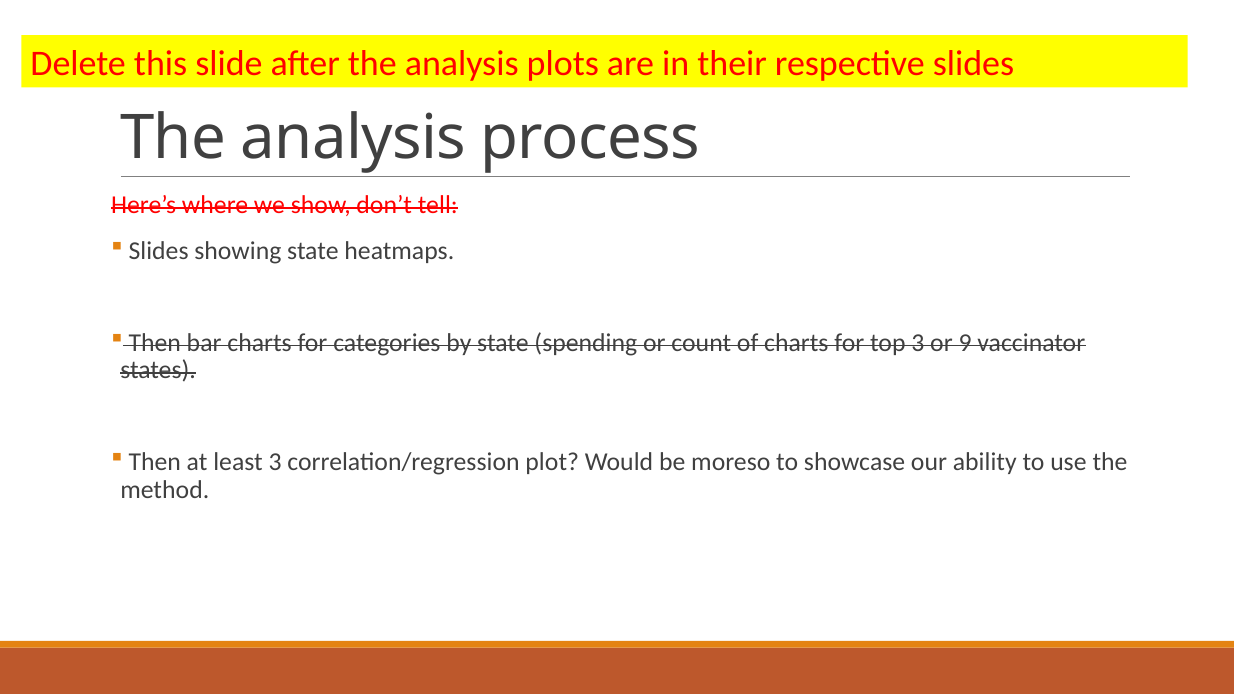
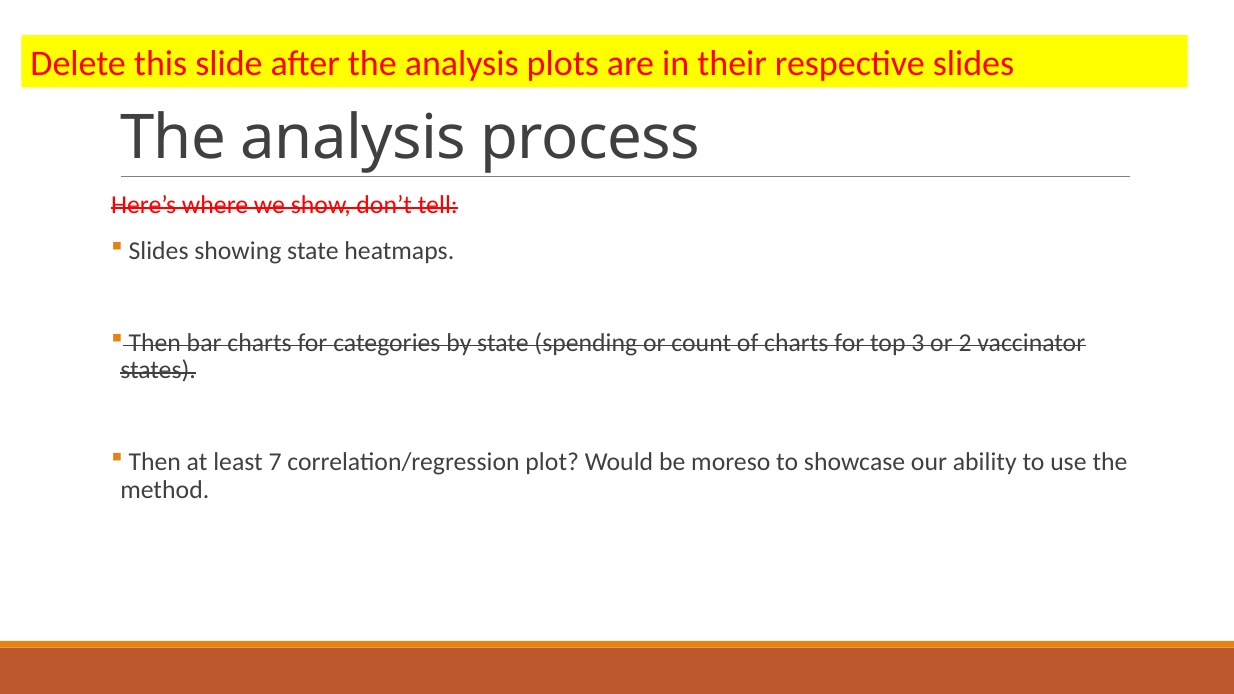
9: 9 -> 2
least 3: 3 -> 7
